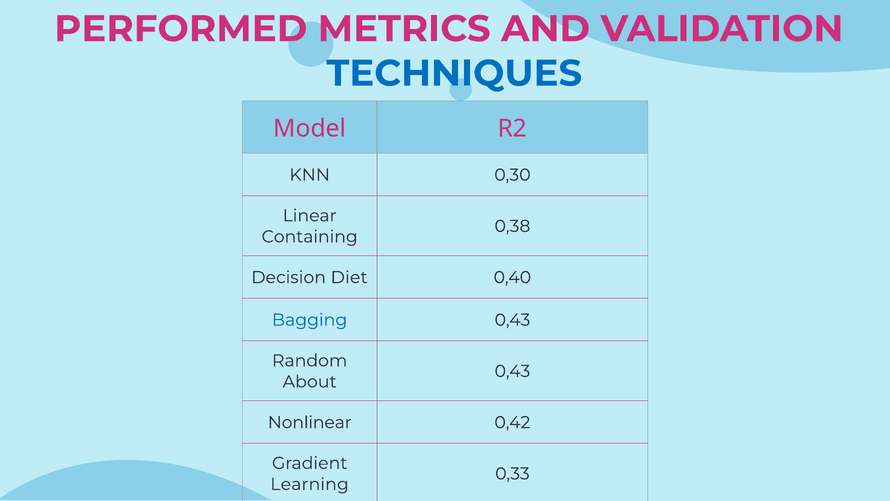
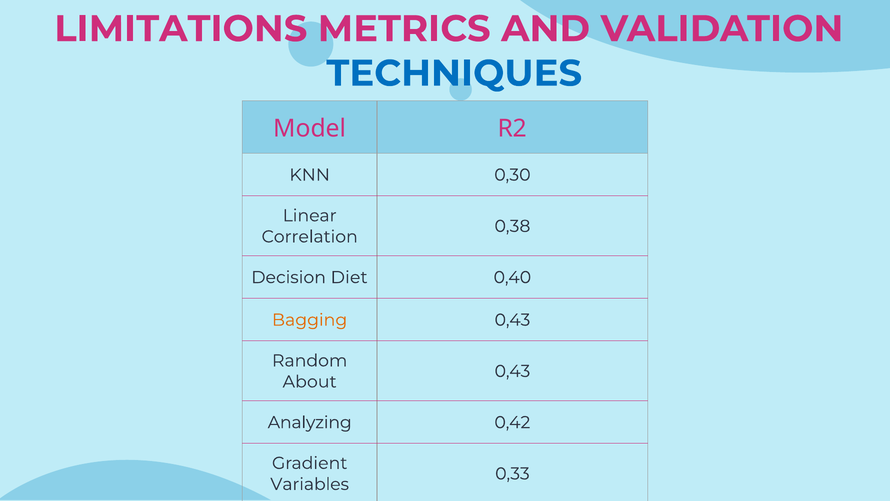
PERFORMED: PERFORMED -> LIMITATIONS
Containing: Containing -> Correlation
Bagging colour: blue -> orange
Nonlinear: Nonlinear -> Analyzing
Learning: Learning -> Variables
